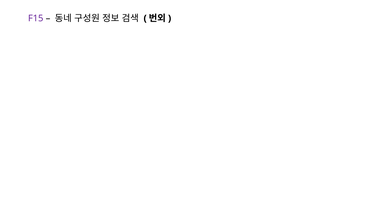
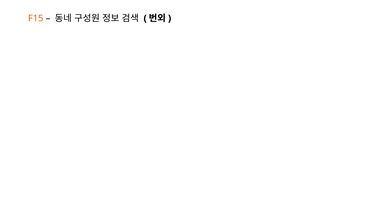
F15 colour: purple -> orange
